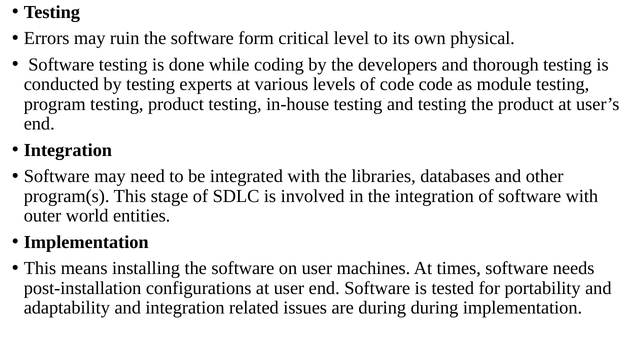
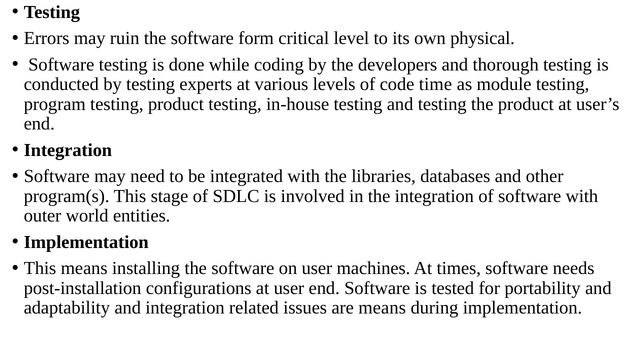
code code: code -> time
are during: during -> means
